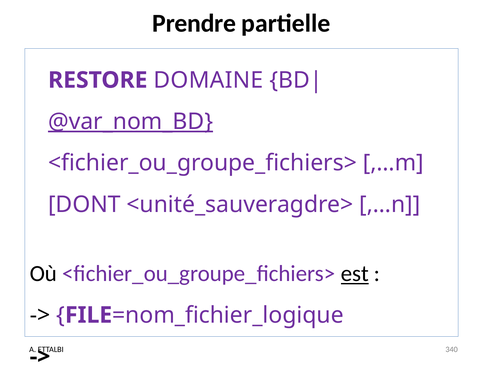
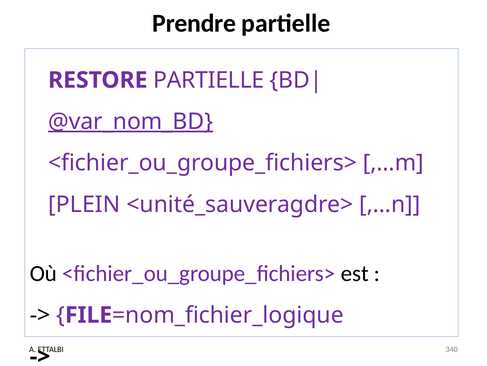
RESTORE DOMAINE: DOMAINE -> PARTIELLE
DONT: DONT -> PLEIN
est underline: present -> none
